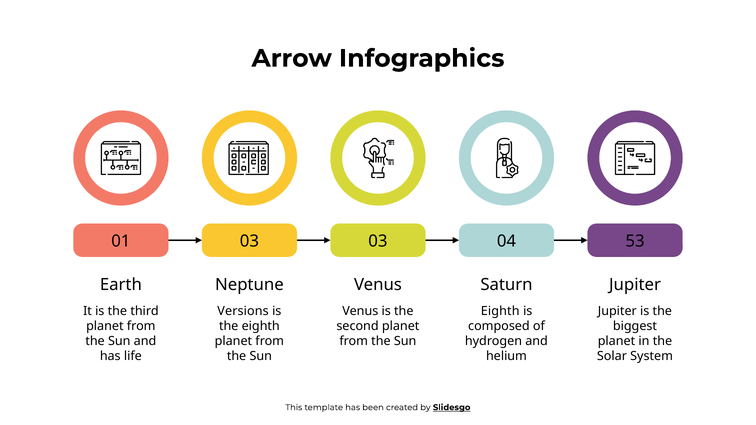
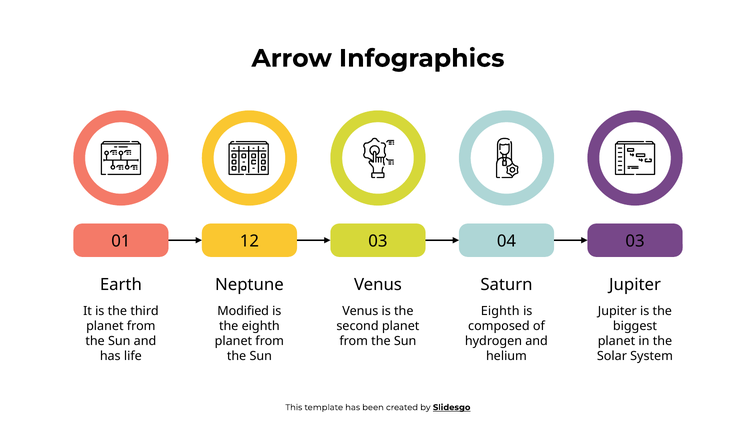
01 03: 03 -> 12
04 53: 53 -> 03
Versions: Versions -> Modified
